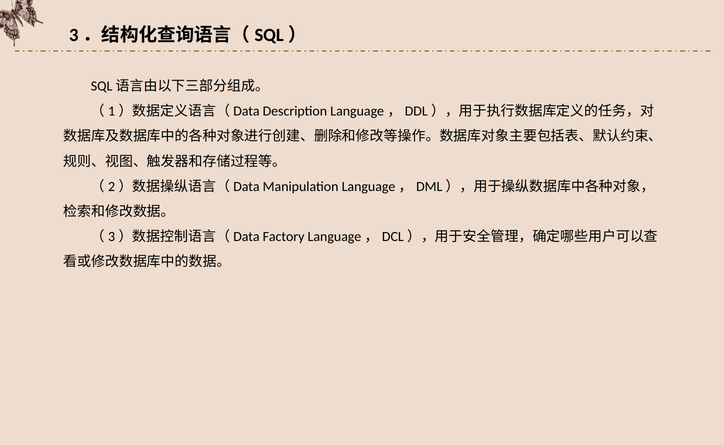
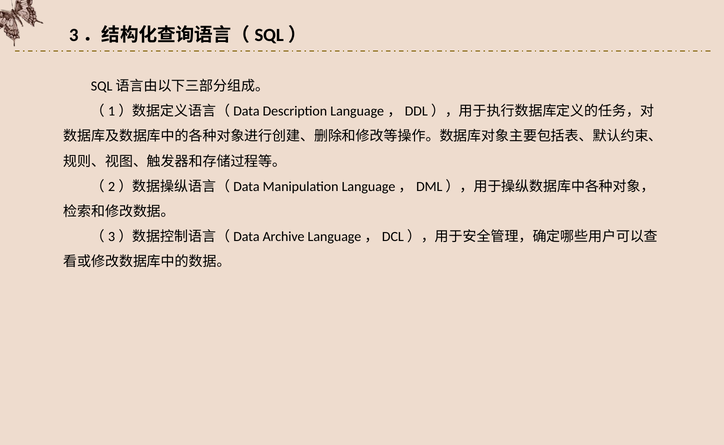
Factory: Factory -> Archive
